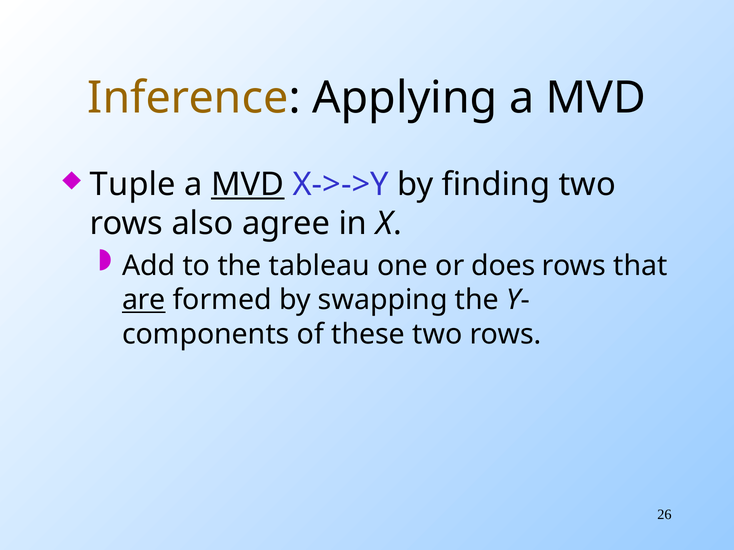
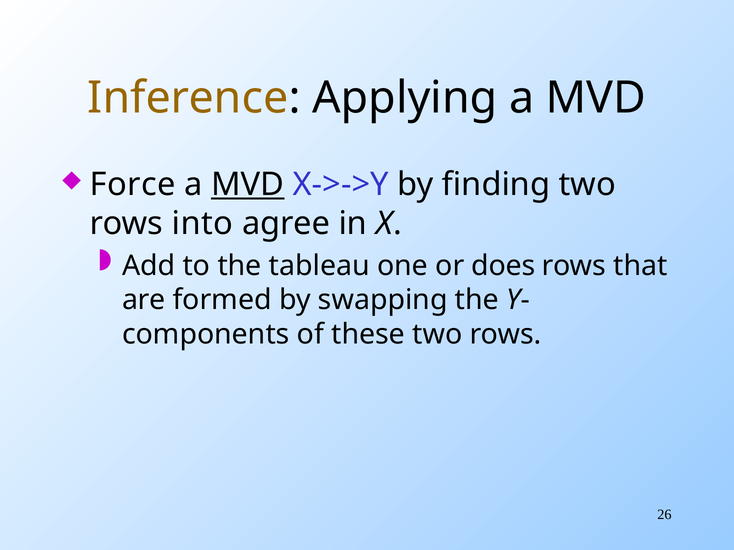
Tuple: Tuple -> Force
also: also -> into
are underline: present -> none
